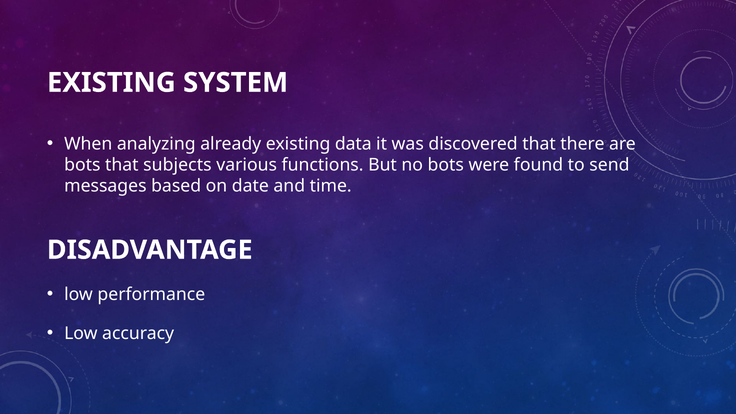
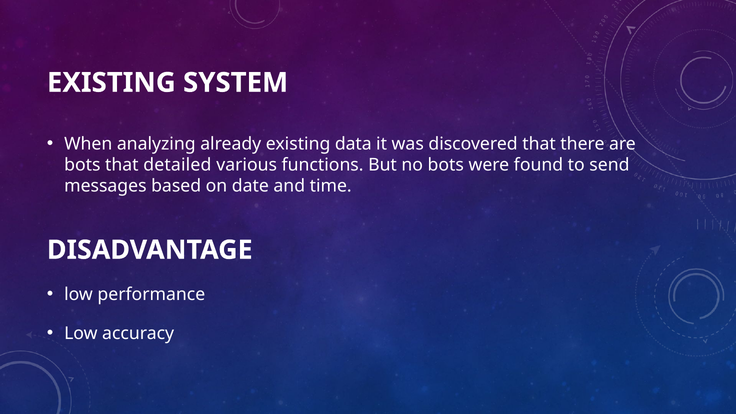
subjects: subjects -> detailed
